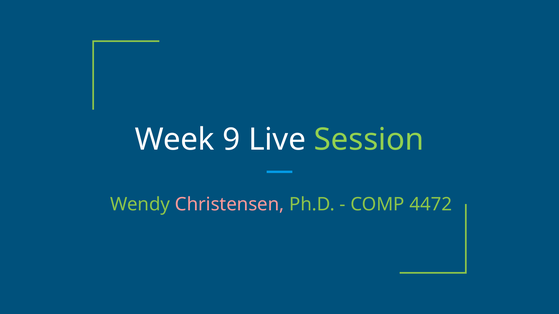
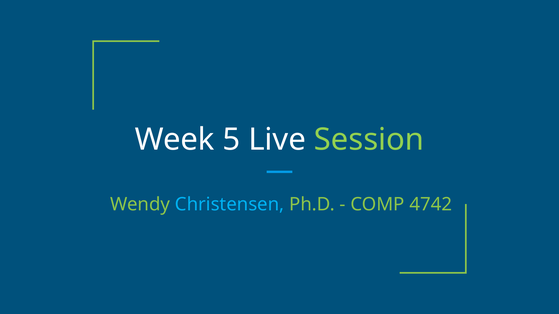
9: 9 -> 5
Christensen colour: pink -> light blue
4472: 4472 -> 4742
